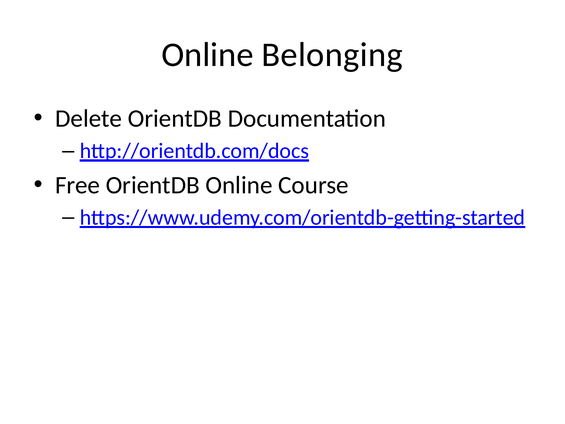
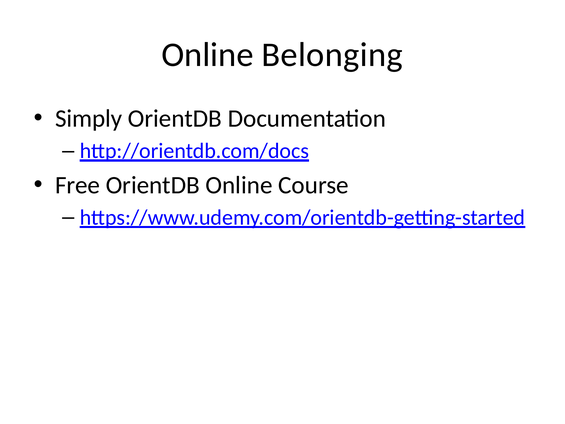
Delete: Delete -> Simply
